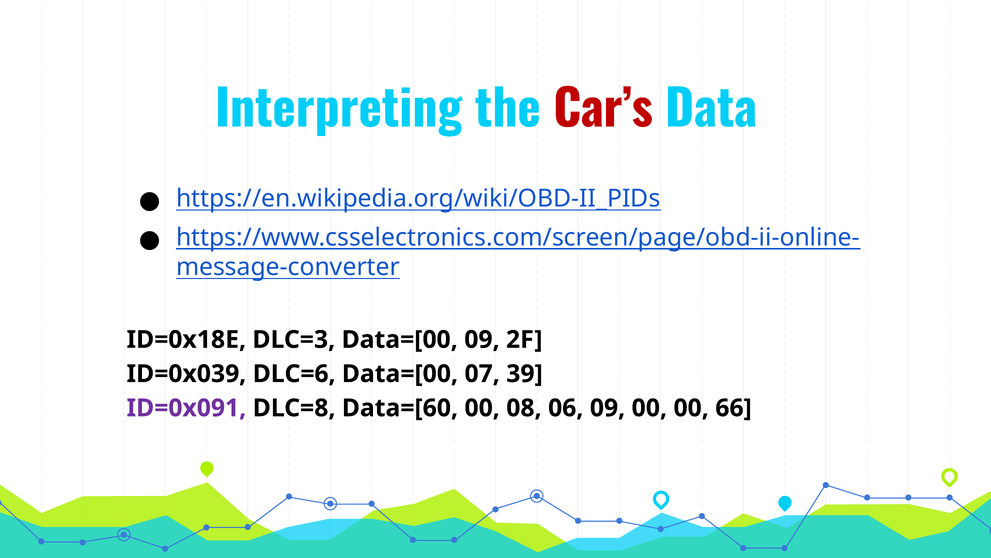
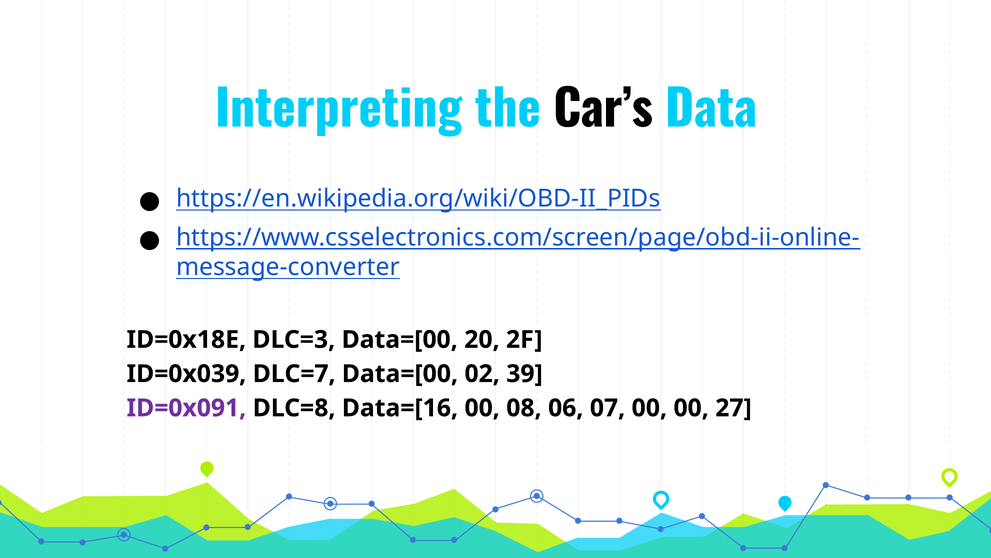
Car’s colour: red -> black
Data=[00 09: 09 -> 20
DLC=6: DLC=6 -> DLC=7
07: 07 -> 02
Data=[60: Data=[60 -> Data=[16
06 09: 09 -> 07
66: 66 -> 27
